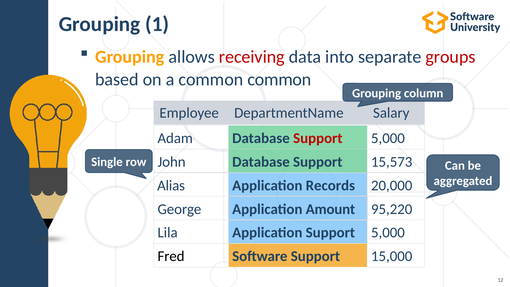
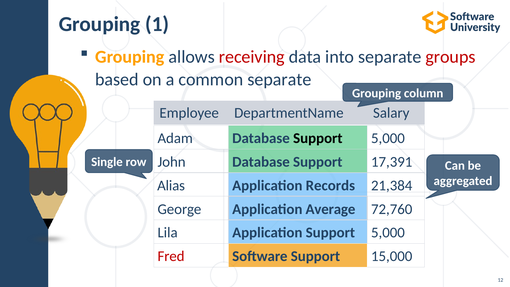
common common: common -> separate
Support at (318, 138) colour: red -> black
15,573: 15,573 -> 17,391
20,000: 20,000 -> 21,384
Amount: Amount -> Average
95,220: 95,220 -> 72,760
Fred colour: black -> red
